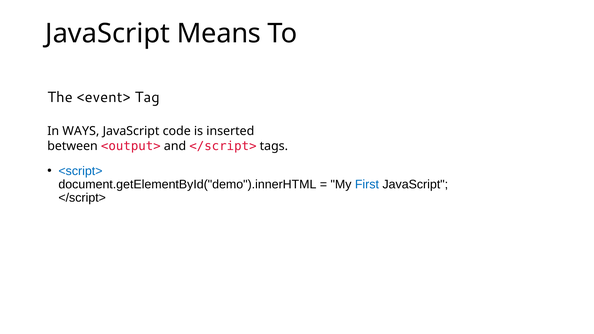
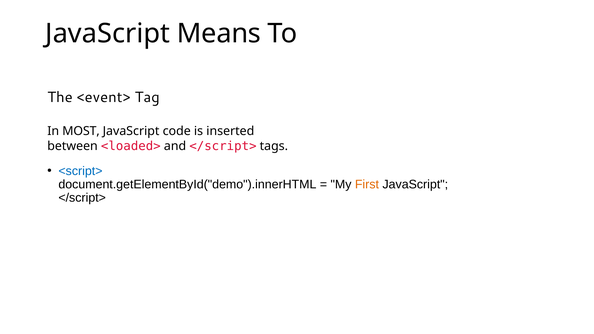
WAYS: WAYS -> MOST
<output>: <output> -> <loaded>
First colour: blue -> orange
